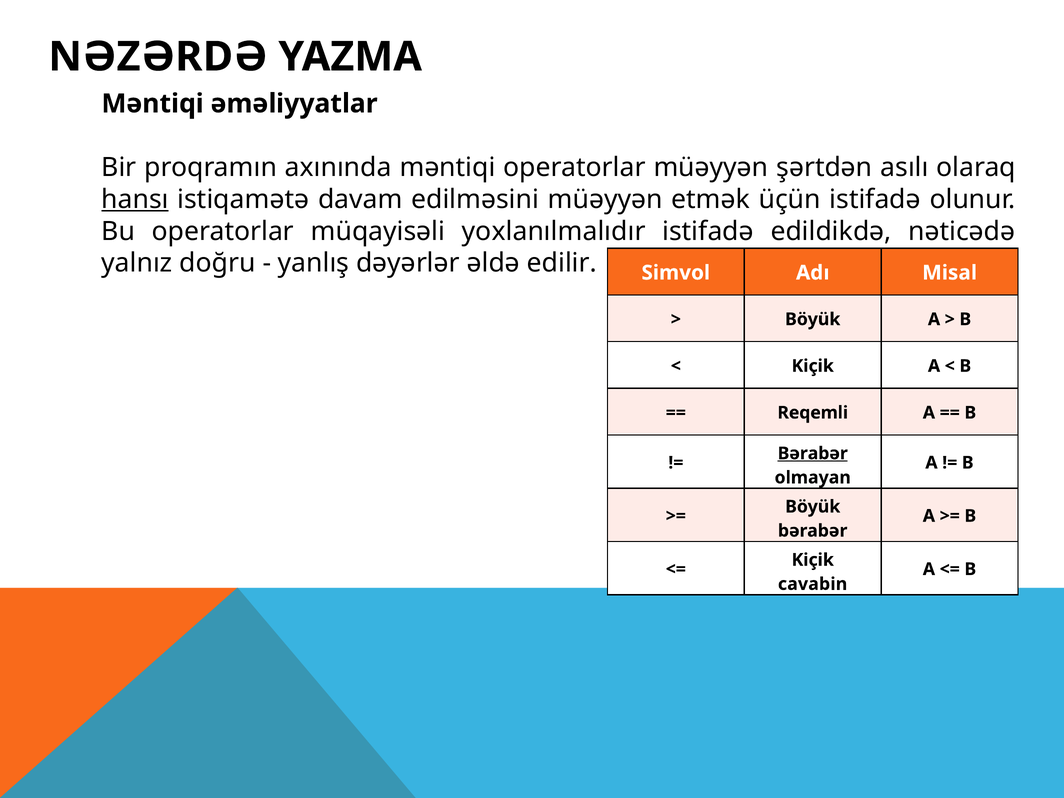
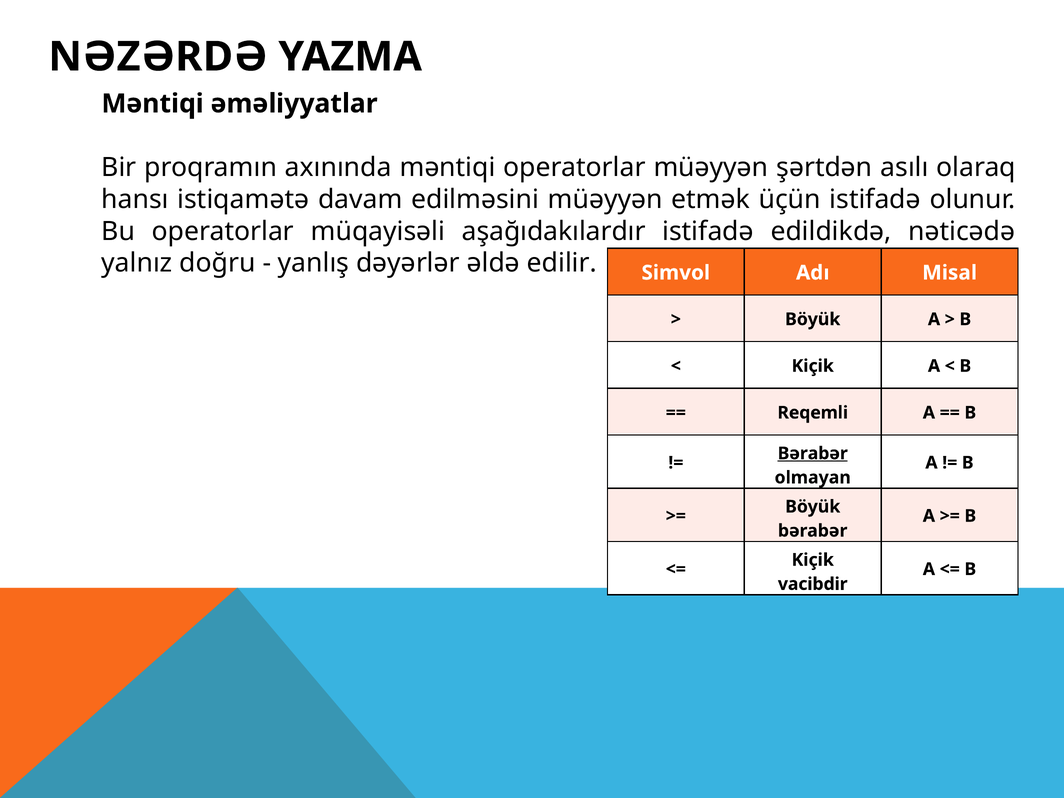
hansı underline: present -> none
yoxlanılmalıdır: yoxlanılmalıdır -> aşağıdakılardır
cavabin: cavabin -> vacibdir
